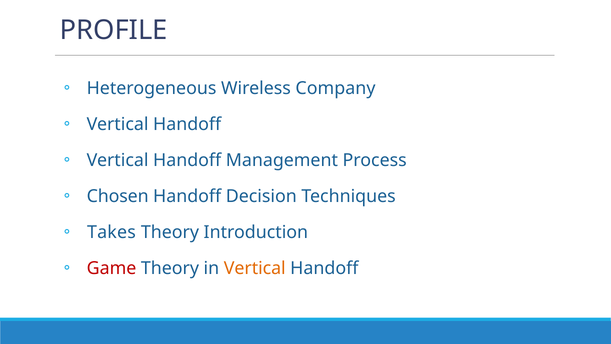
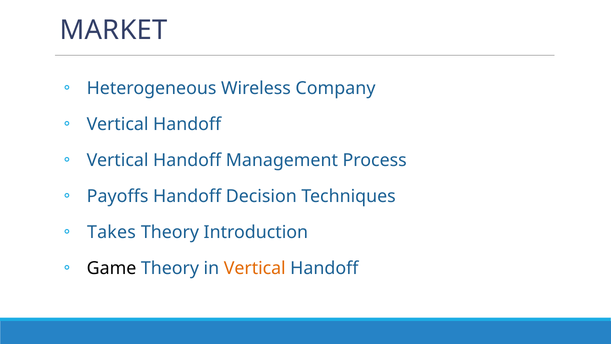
PROFILE: PROFILE -> MARKET
Chosen: Chosen -> Payoffs
Game colour: red -> black
